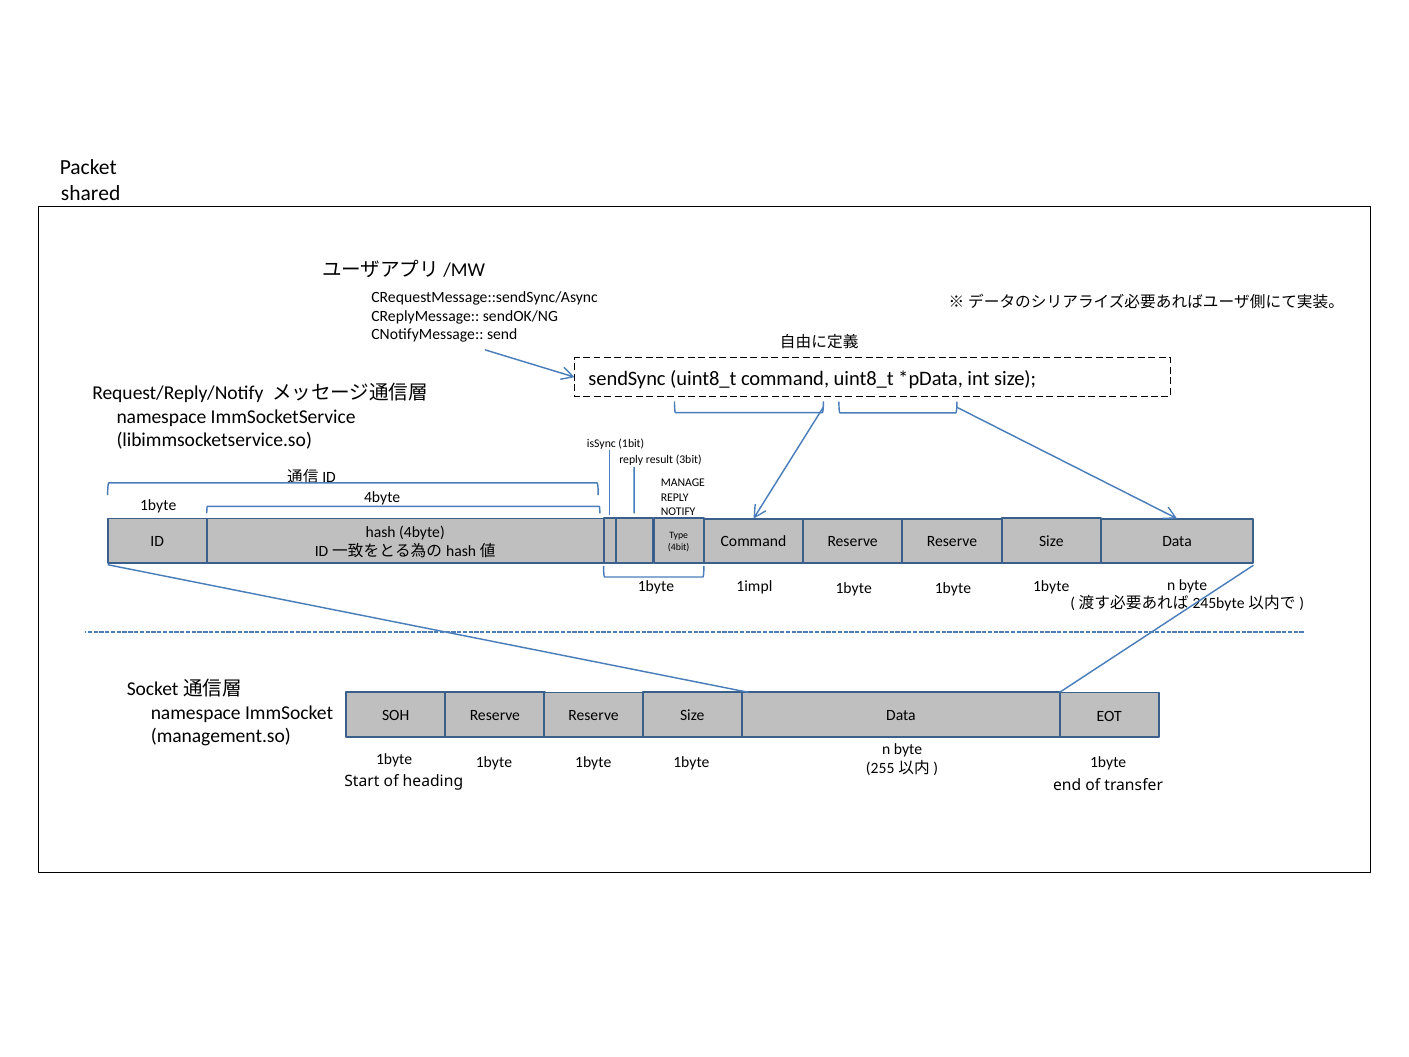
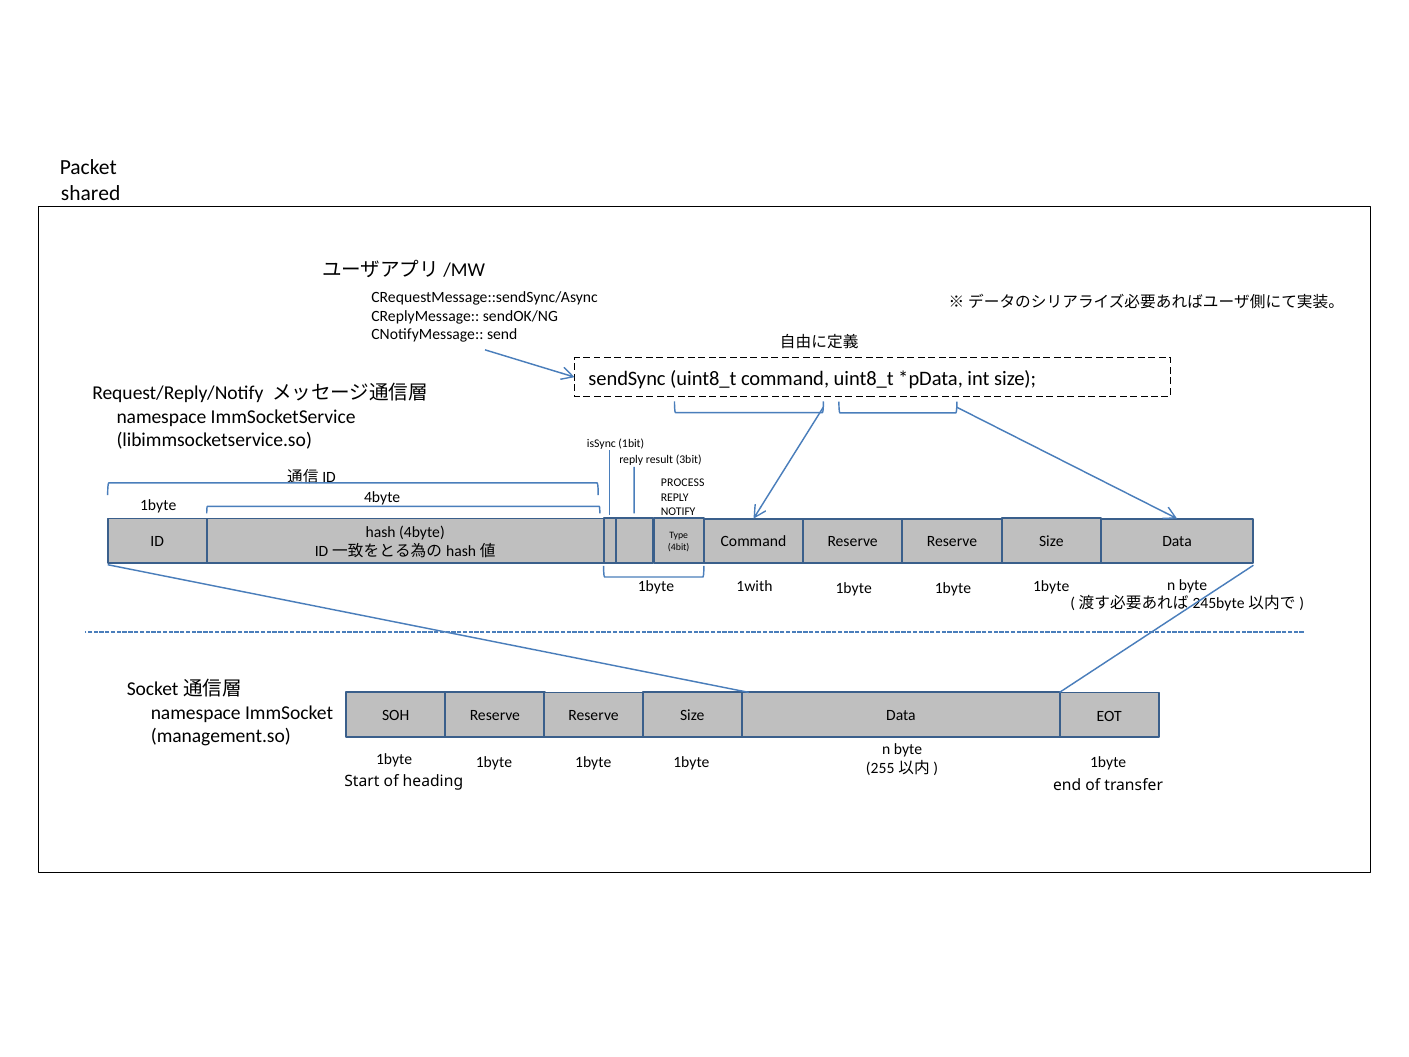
MANAGE: MANAGE -> PROCESS
1impl: 1impl -> 1with
